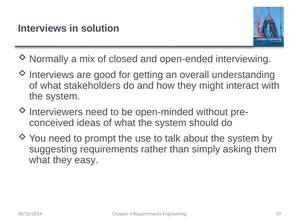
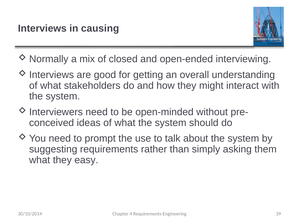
solution: solution -> causing
